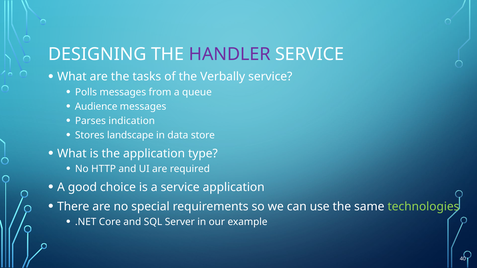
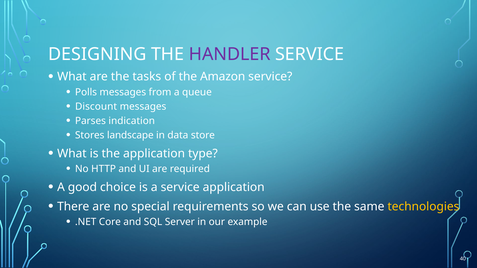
Verbally: Verbally -> Amazon
Audience: Audience -> Discount
technologies colour: light green -> yellow
